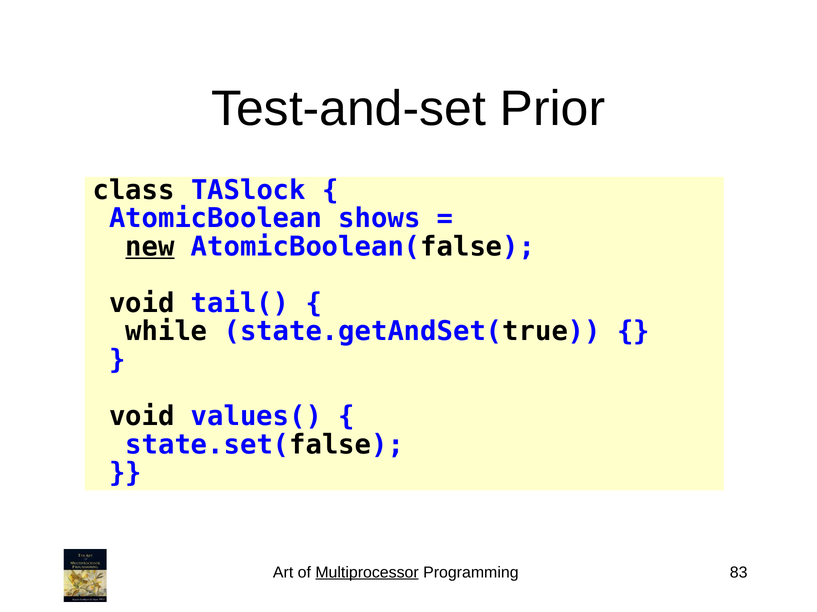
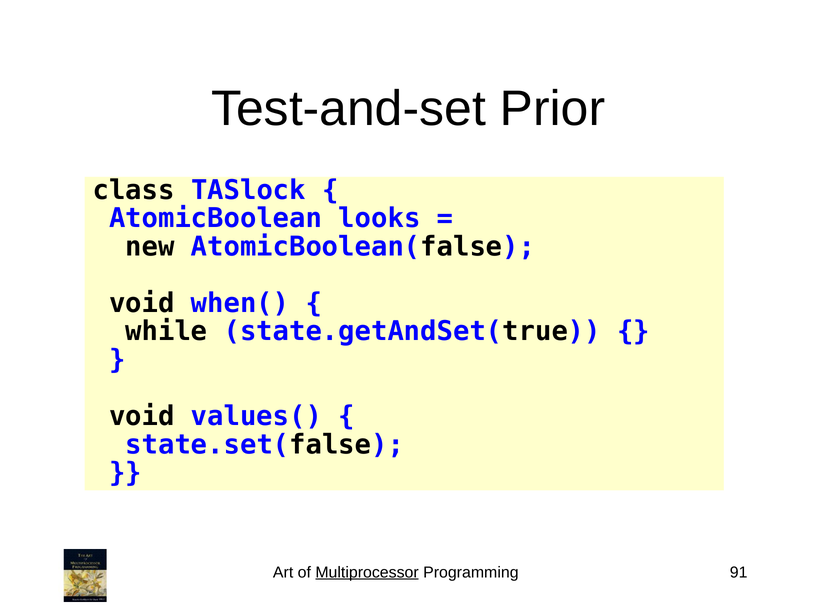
shows: shows -> looks
new underline: present -> none
tail(: tail( -> when(
83: 83 -> 91
